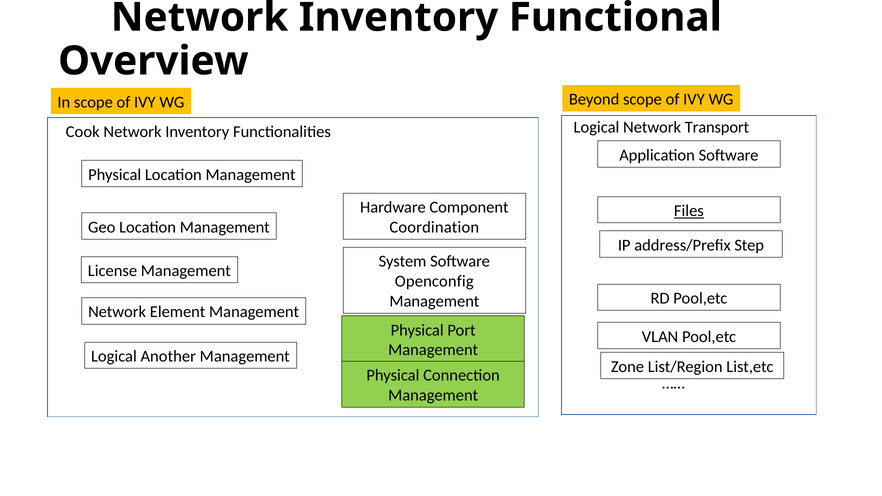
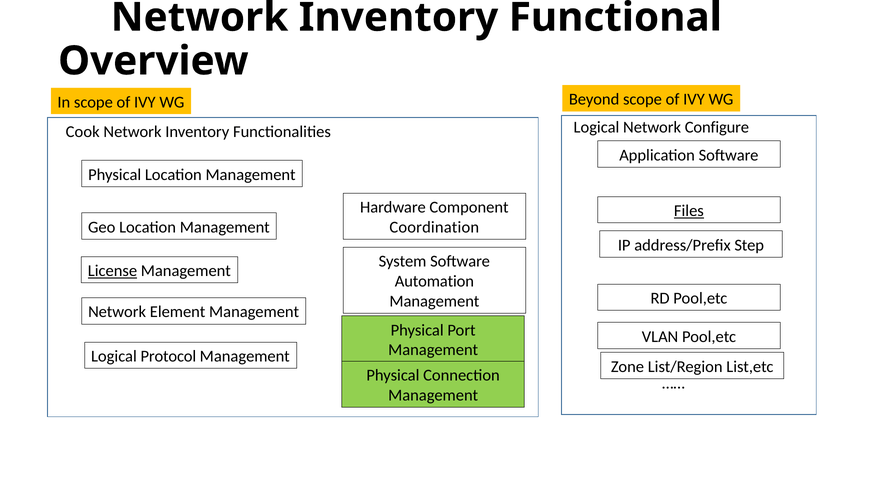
Transport: Transport -> Configure
License underline: none -> present
Openconfig: Openconfig -> Automation
Another: Another -> Protocol
